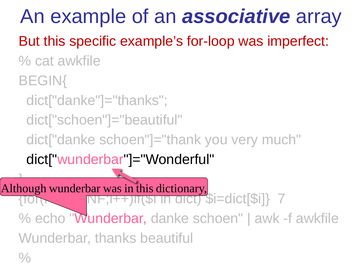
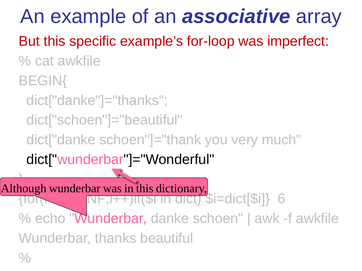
7: 7 -> 6
